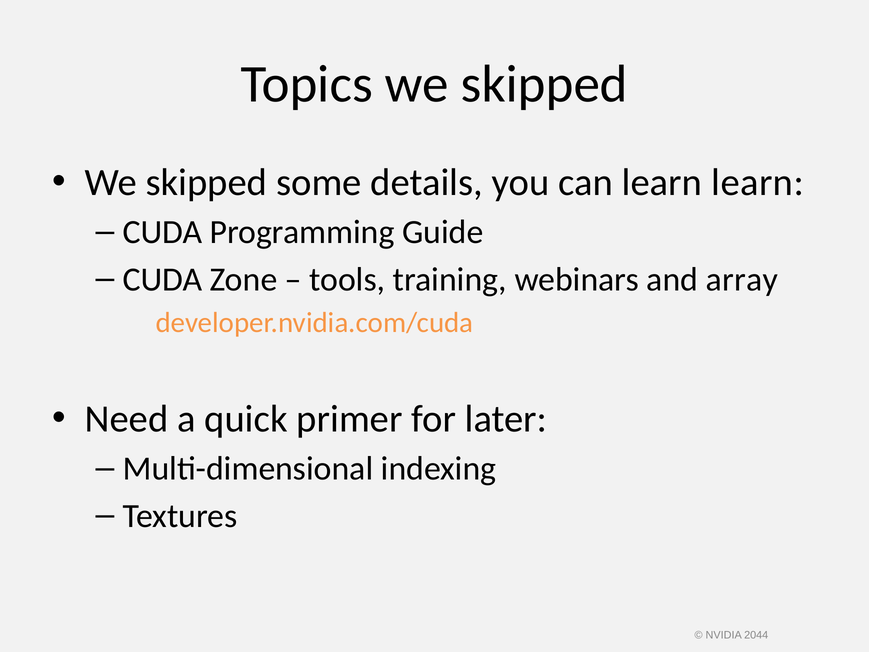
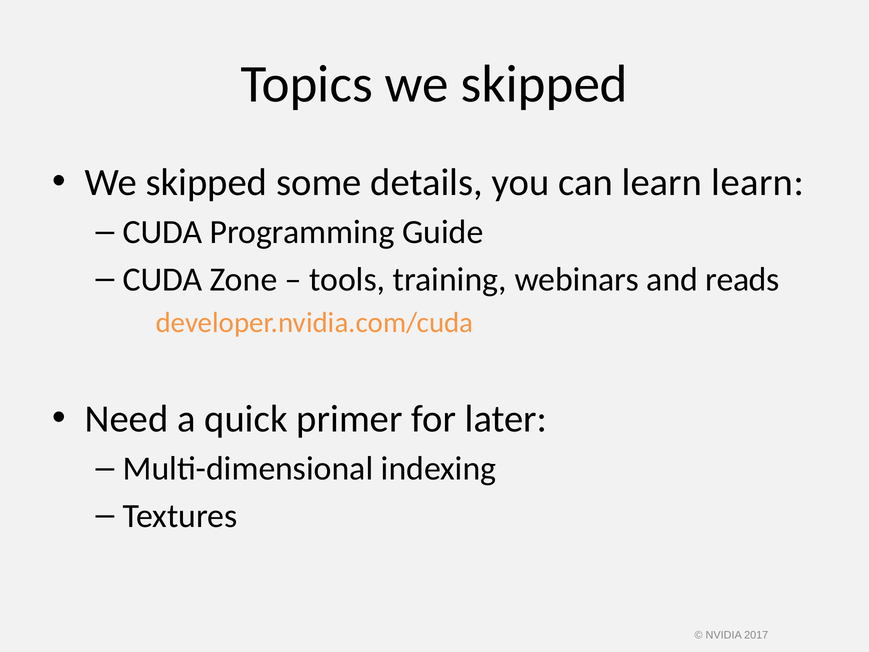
array: array -> reads
2044: 2044 -> 2017
